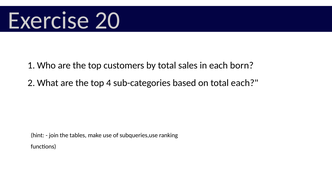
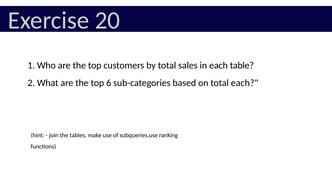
born: born -> table
4: 4 -> 6
